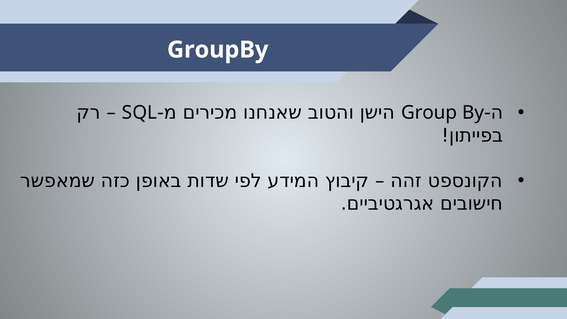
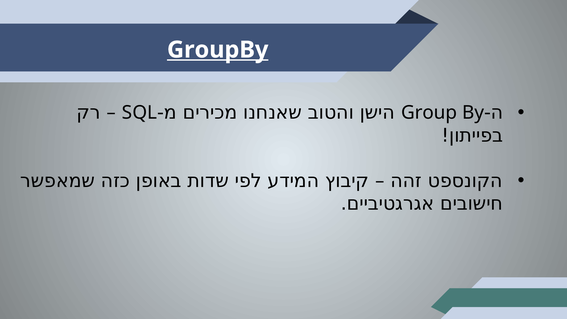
GroupBy underline: none -> present
